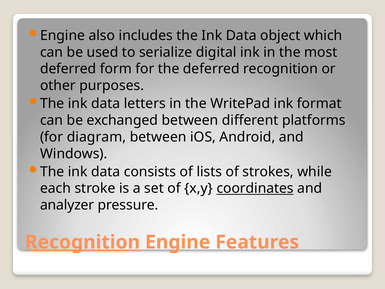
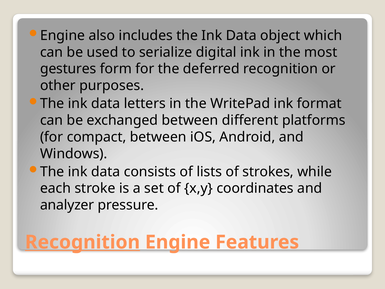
deferred at (68, 69): deferred -> gestures
diagram: diagram -> compact
coordinates underline: present -> none
